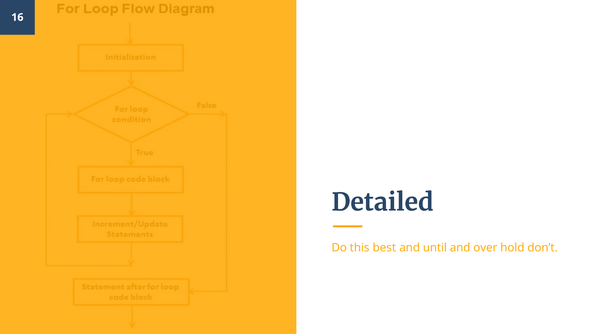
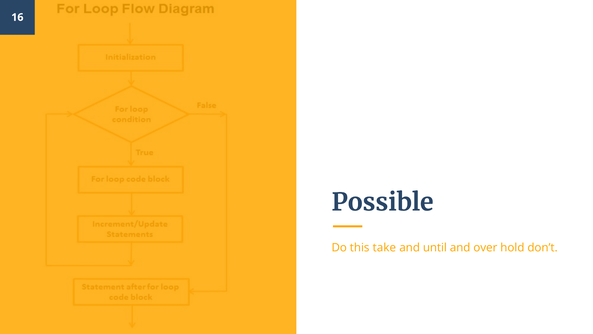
Detailed: Detailed -> Possible
best: best -> take
